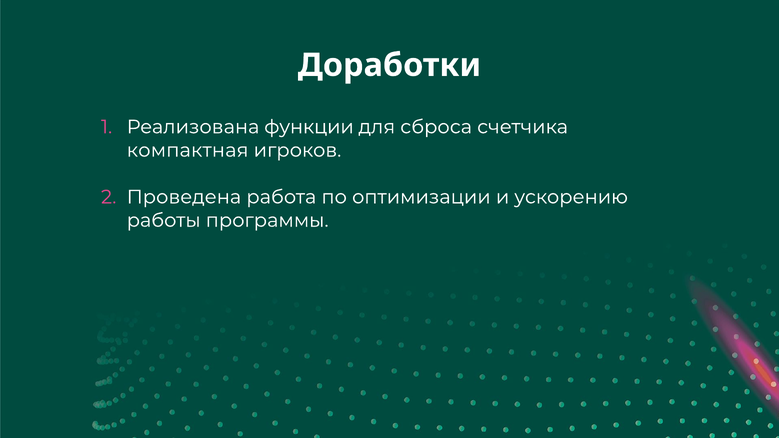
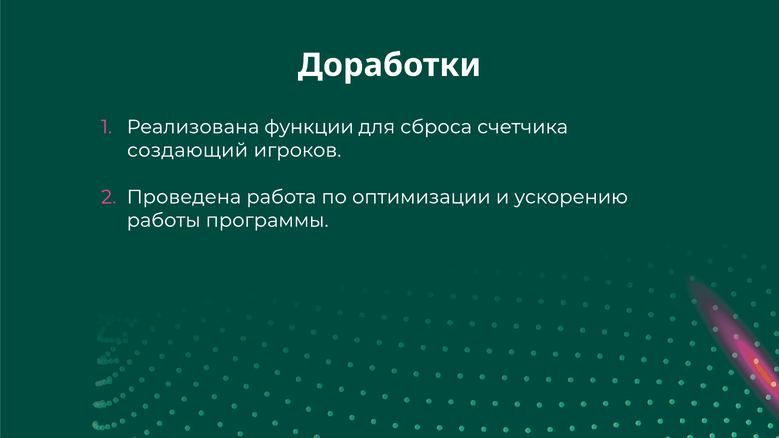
компактная: компактная -> создающий
